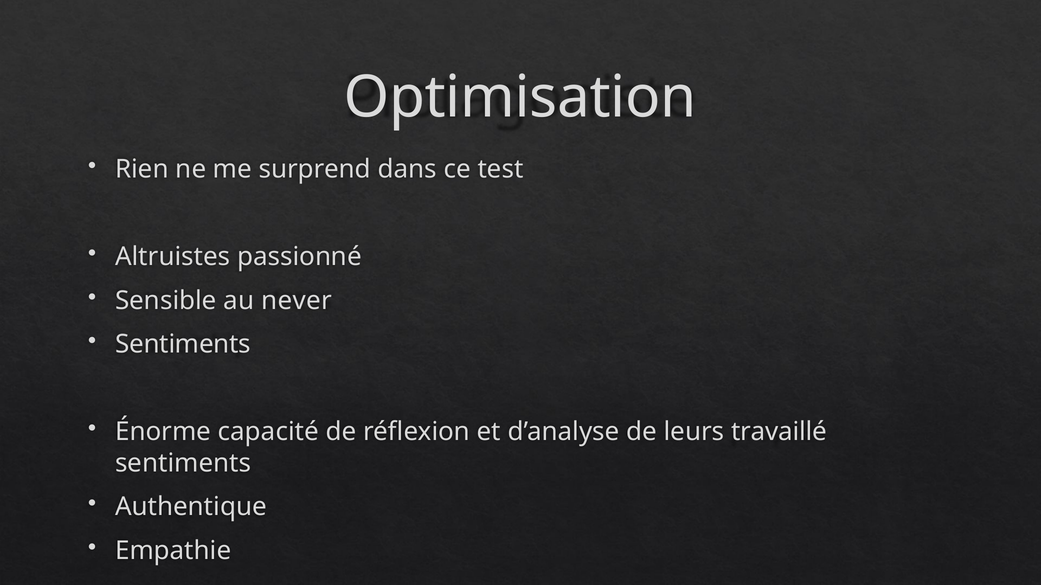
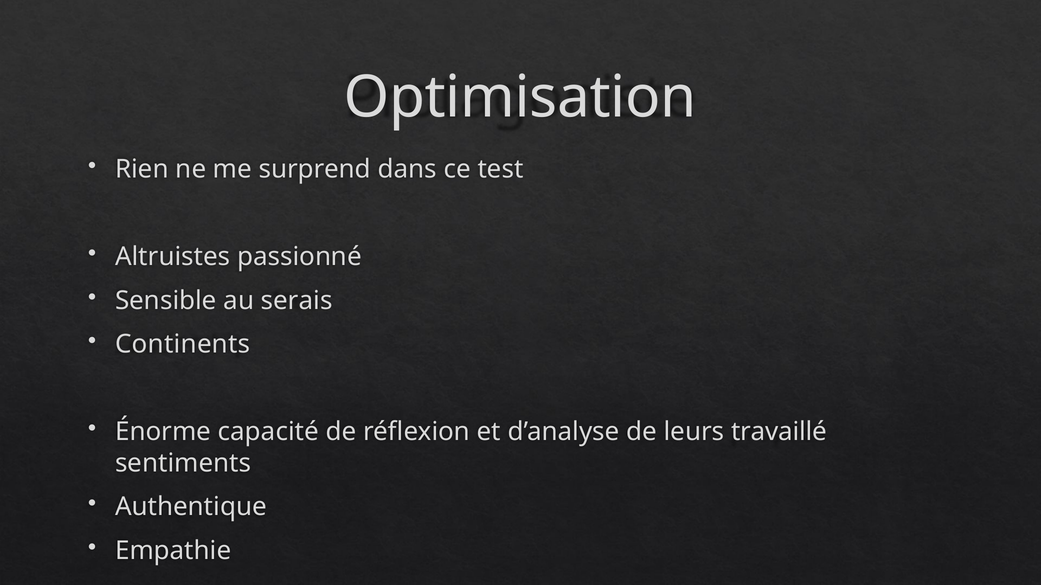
never: never -> serais
Sentiments at (183, 345): Sentiments -> Continents
